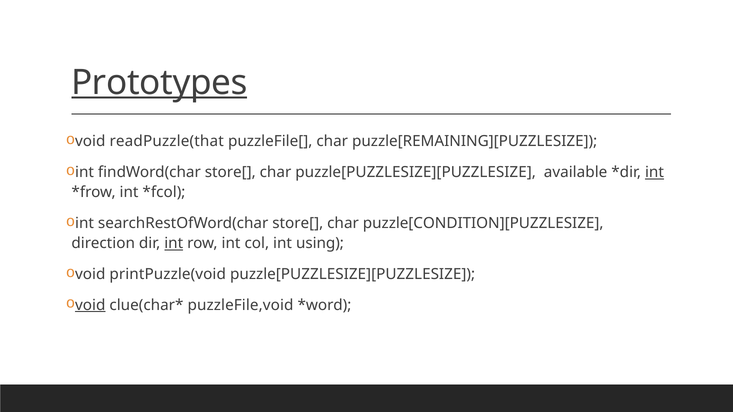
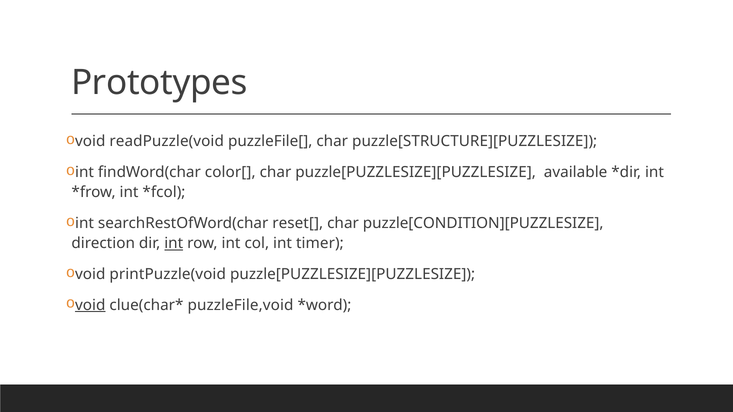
Prototypes underline: present -> none
readPuzzle(that: readPuzzle(that -> readPuzzle(void
puzzle[REMAINING][PUZZLESIZE: puzzle[REMAINING][PUZZLESIZE -> puzzle[STRUCTURE][PUZZLESIZE
findWord(char store[: store[ -> color[
int at (654, 172) underline: present -> none
searchRestOfWord(char store[: store[ -> reset[
using: using -> timer
